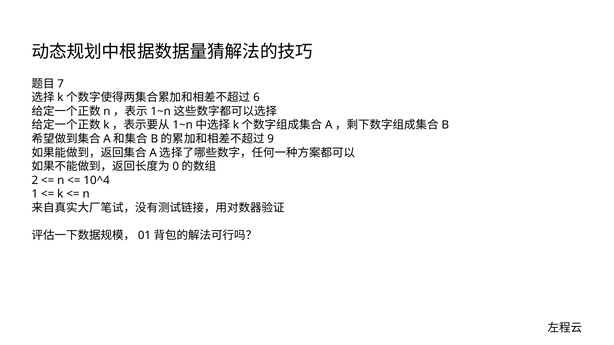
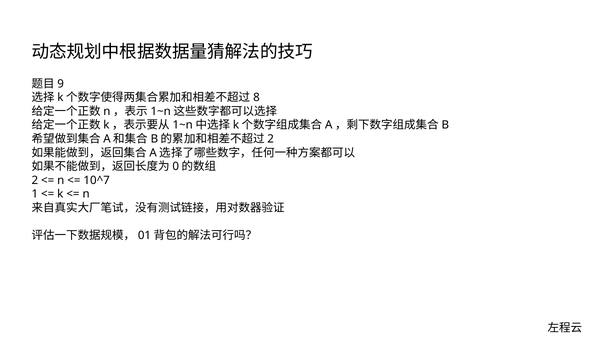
7: 7 -> 9
6: 6 -> 8
9 at (271, 139): 9 -> 2
10^4: 10^4 -> 10^7
